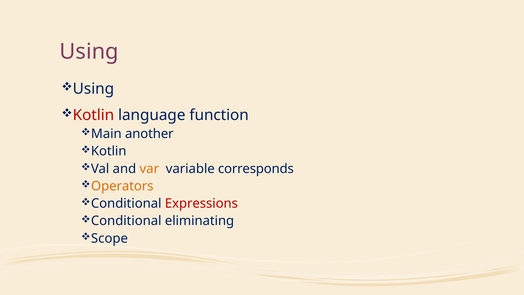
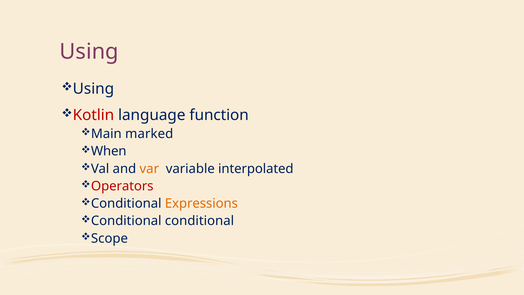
another: another -> marked
Kotlin at (109, 151): Kotlin -> When
corresponds: corresponds -> interpolated
Operators colour: orange -> red
Expressions colour: red -> orange
Conditional eliminating: eliminating -> conditional
